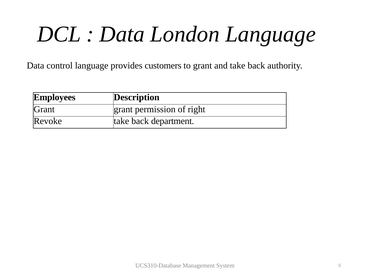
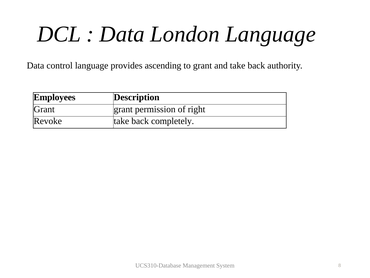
customers: customers -> ascending
department: department -> completely
